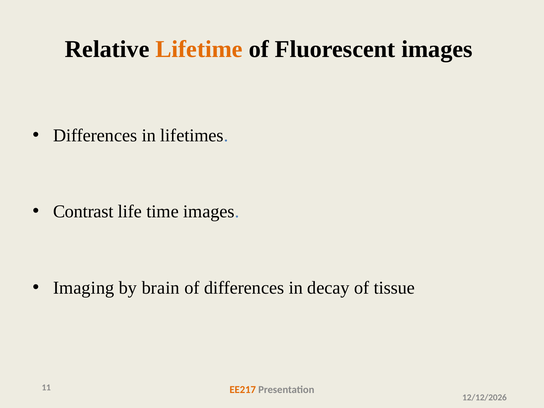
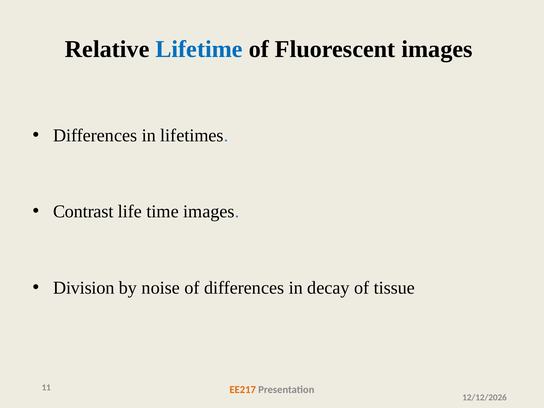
Lifetime colour: orange -> blue
Imaging: Imaging -> Division
brain: brain -> noise
